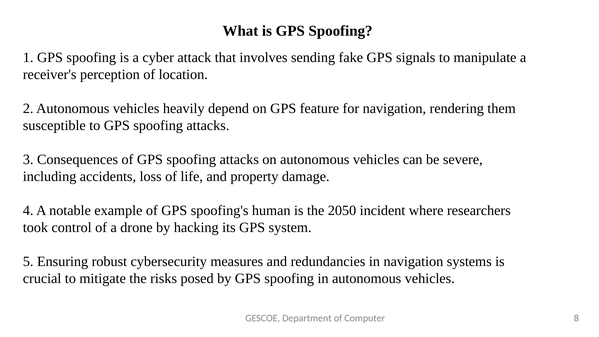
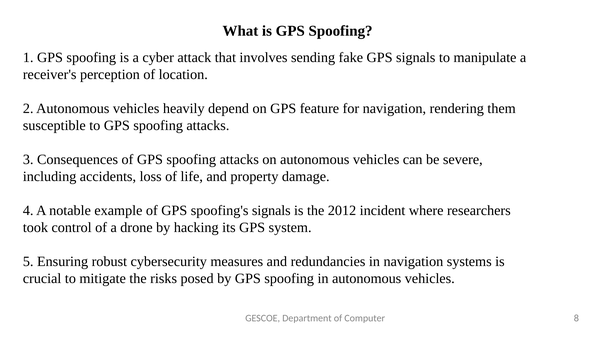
spoofing's human: human -> signals
2050: 2050 -> 2012
